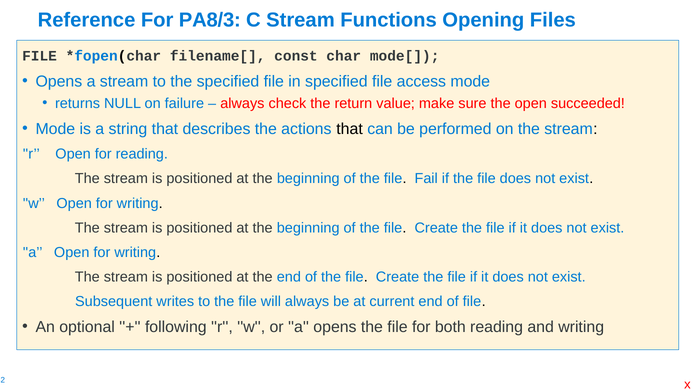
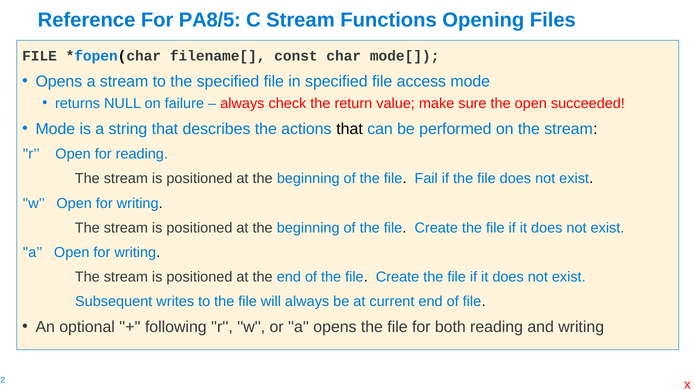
PA8/3: PA8/3 -> PA8/5
